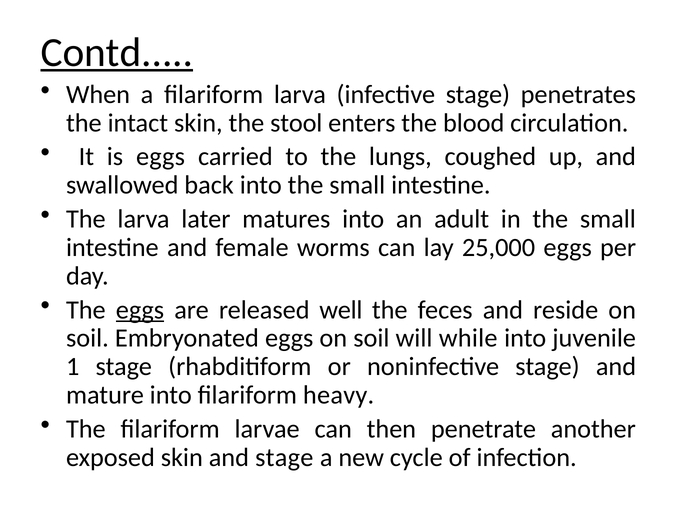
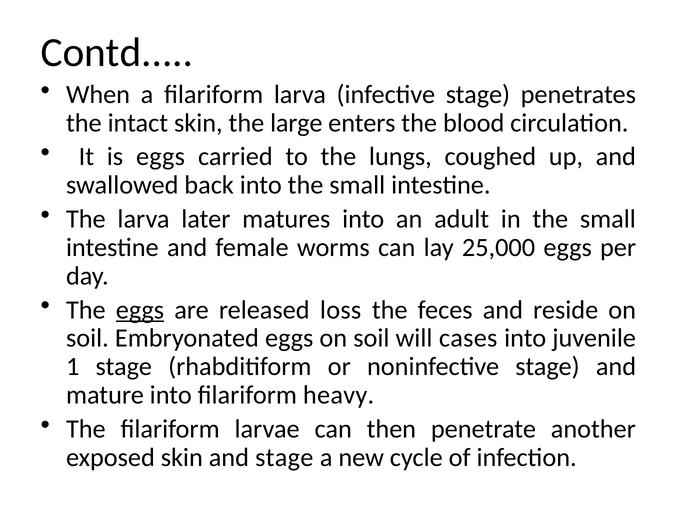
Contd underline: present -> none
stool: stool -> large
well: well -> loss
while: while -> cases
